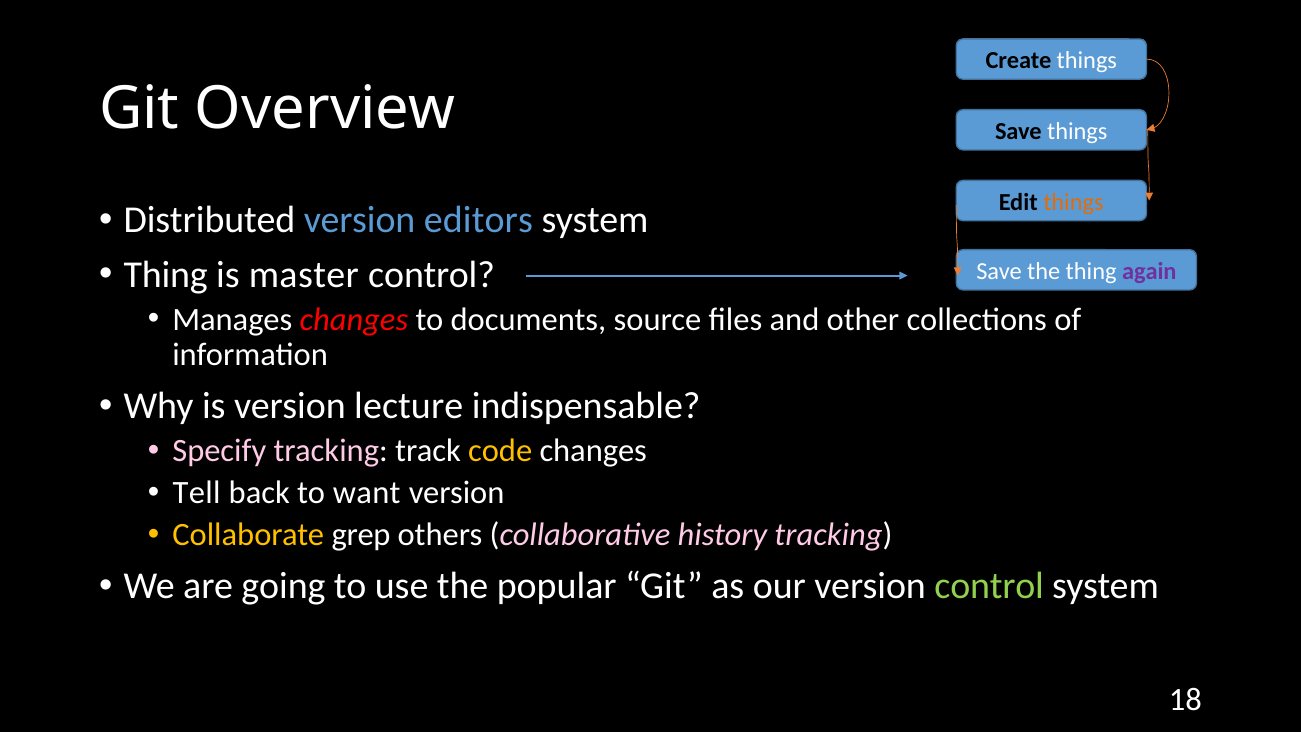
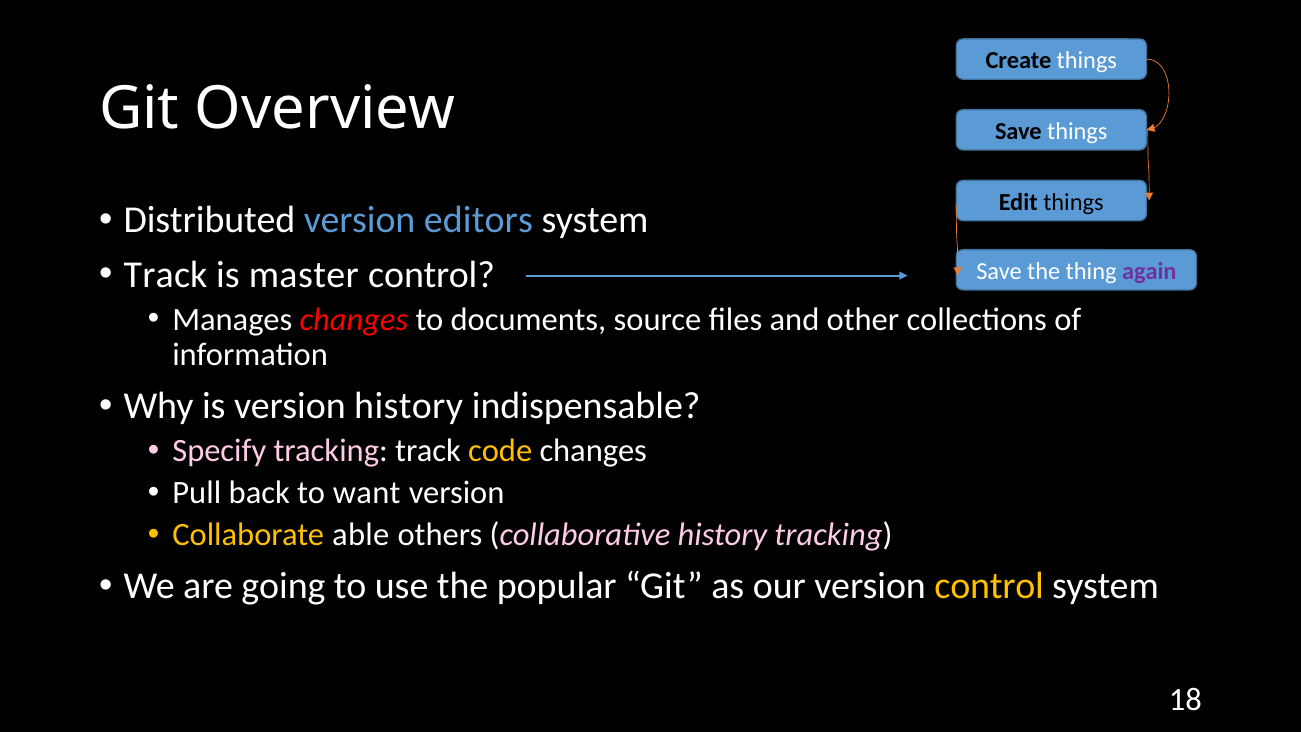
things at (1073, 202) colour: orange -> black
Thing at (166, 275): Thing -> Track
version lecture: lecture -> history
Tell: Tell -> Pull
grep: grep -> able
control at (989, 586) colour: light green -> yellow
